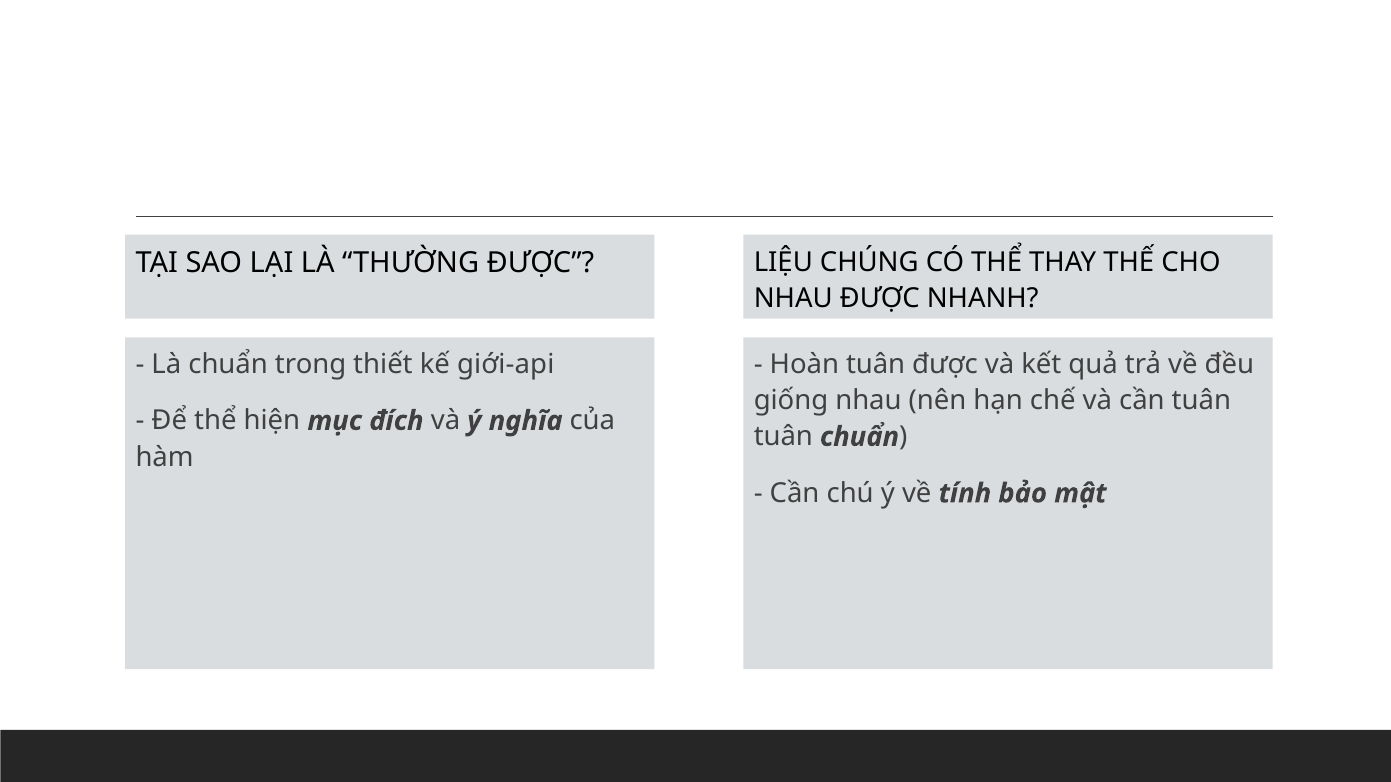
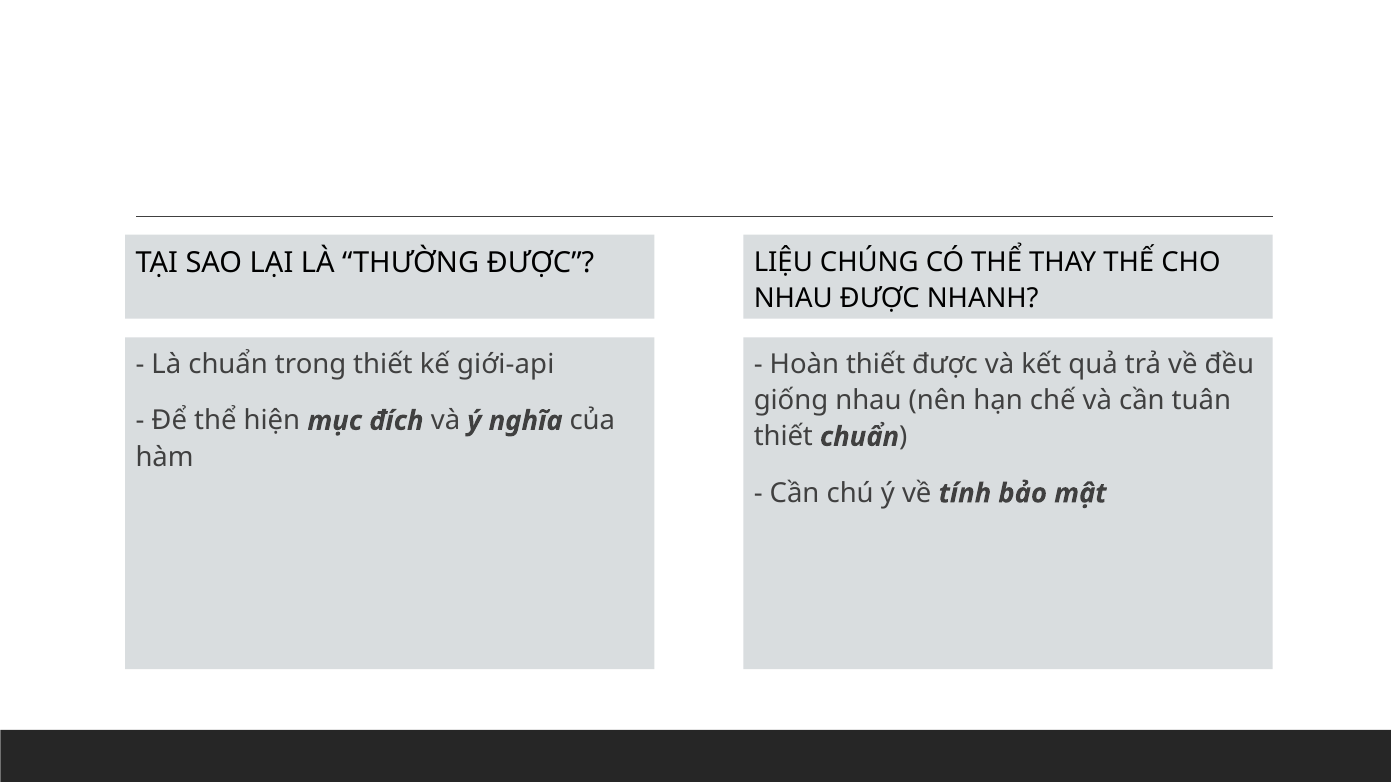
Hoàn tuân: tuân -> thiết
tuân at (783, 437): tuân -> thiết
